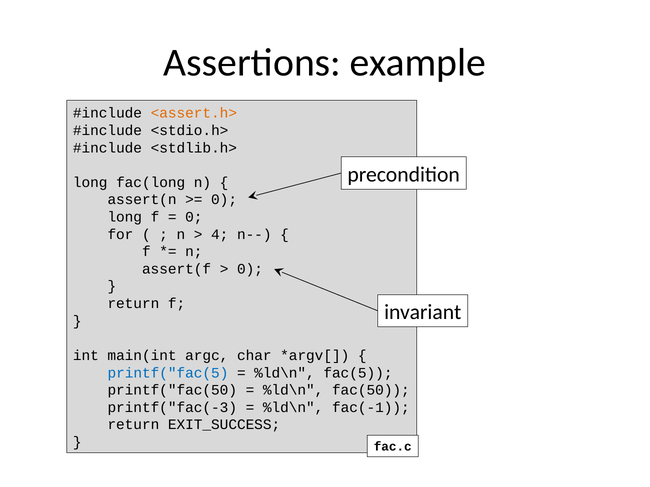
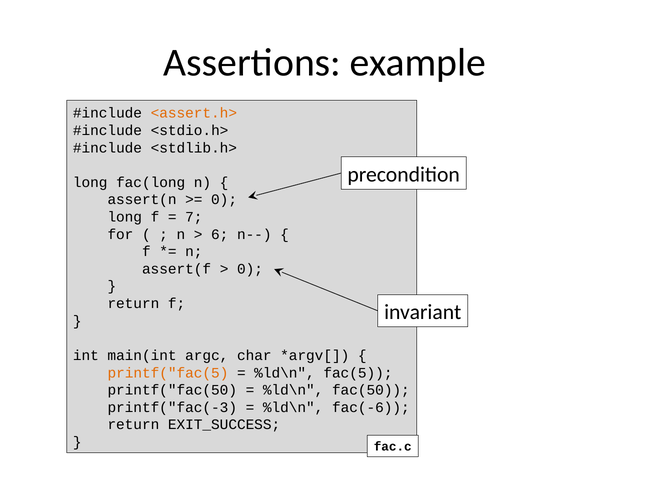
0 at (194, 217): 0 -> 7
4: 4 -> 6
printf("fac(5 colour: blue -> orange
fac(-1: fac(-1 -> fac(-6
